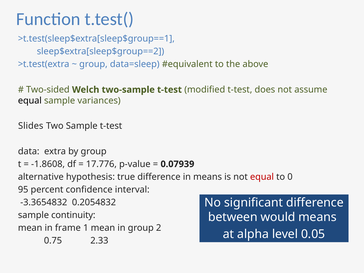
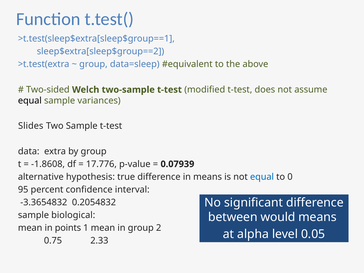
equal at (262, 177) colour: red -> blue
continuity: continuity -> biological
frame: frame -> points
